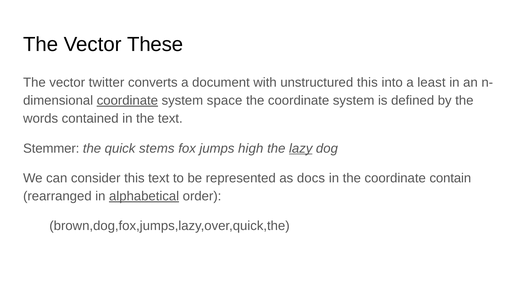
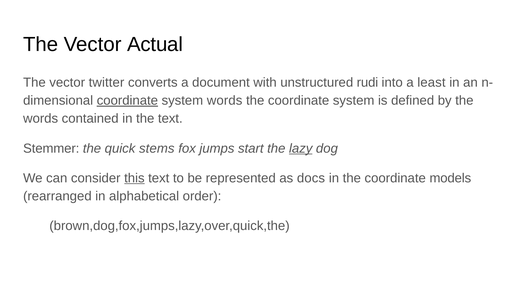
These: These -> Actual
unstructured this: this -> rudi
system space: space -> words
high: high -> start
this at (134, 178) underline: none -> present
contain: contain -> models
alphabetical underline: present -> none
